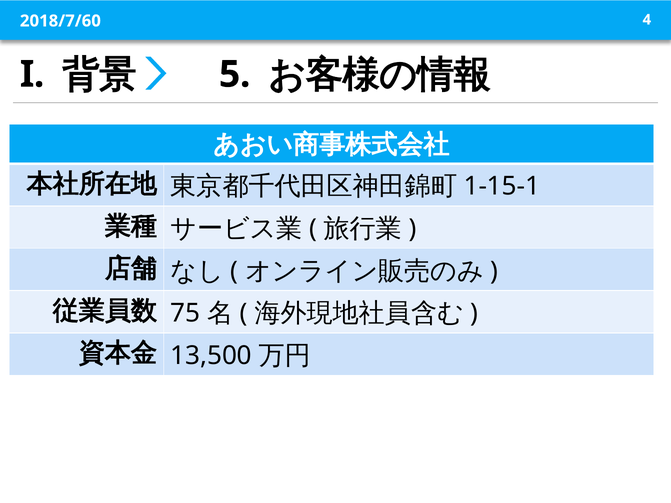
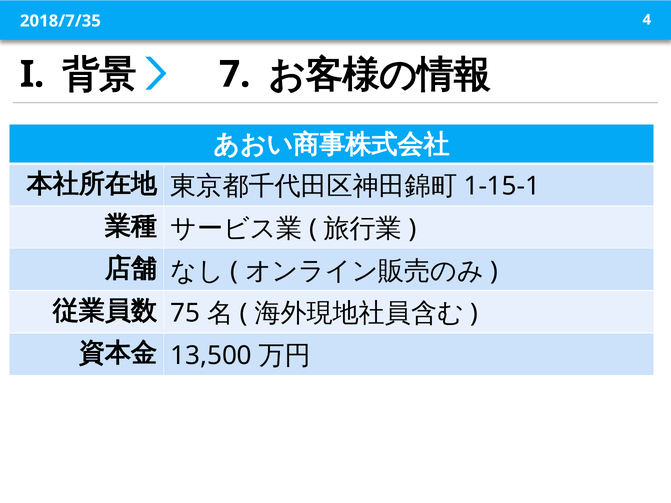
2018/7/60: 2018/7/60 -> 2018/7/35
5: 5 -> 7
